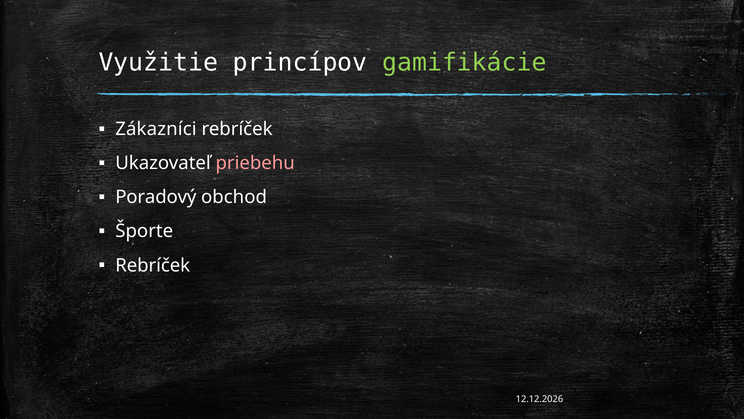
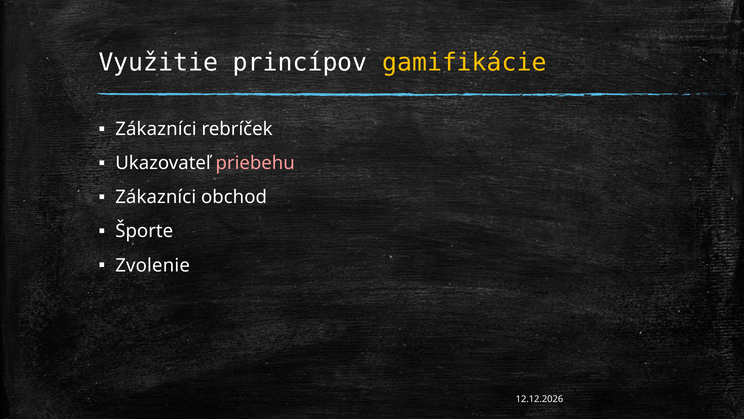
gamifikácie colour: light green -> yellow
Poradový at (156, 197): Poradový -> Zákazníci
Rebríček at (153, 265): Rebríček -> Zvolenie
